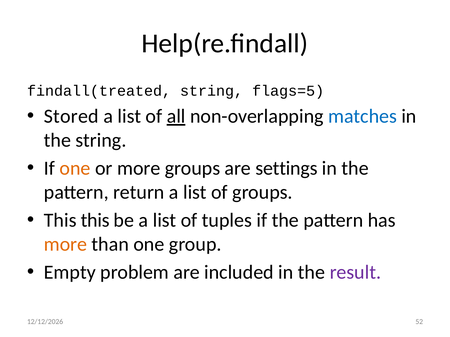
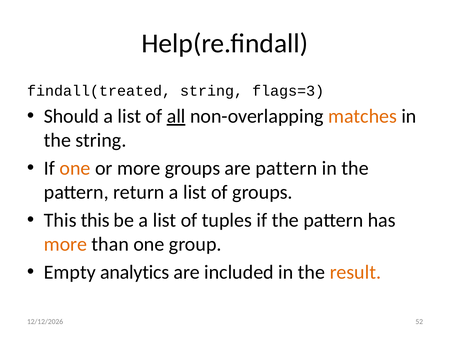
flags=5: flags=5 -> flags=3
Stored: Stored -> Should
matches colour: blue -> orange
are settings: settings -> pattern
problem: problem -> analytics
result colour: purple -> orange
